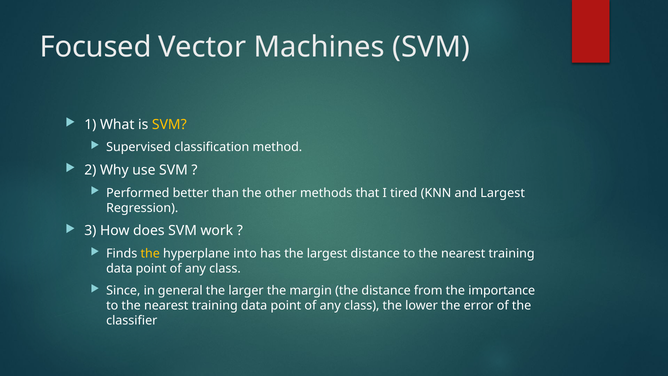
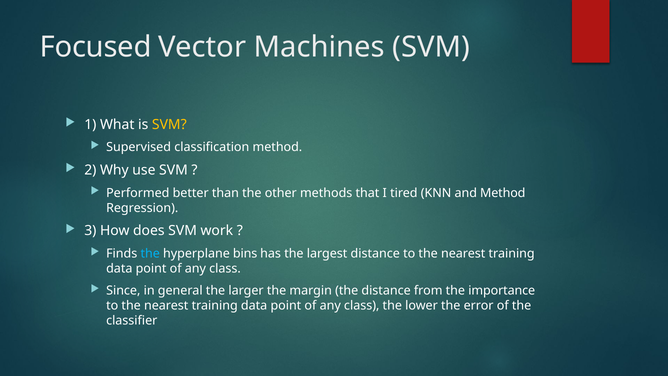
and Largest: Largest -> Method
the at (150, 253) colour: yellow -> light blue
into: into -> bins
